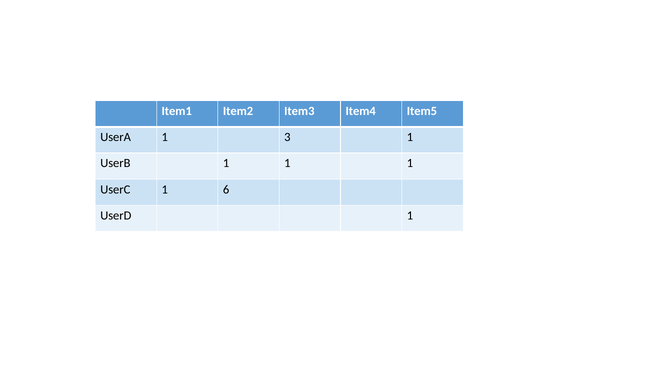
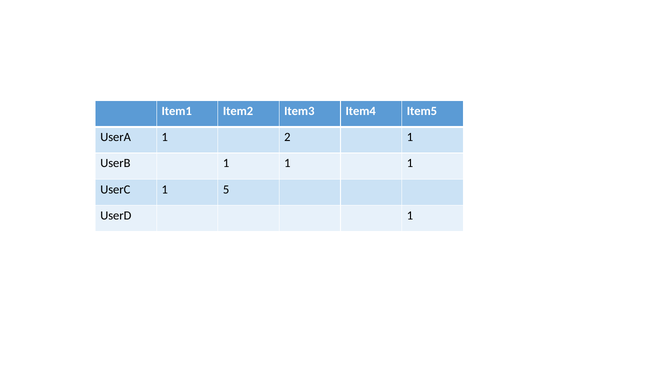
3: 3 -> 2
6: 6 -> 5
